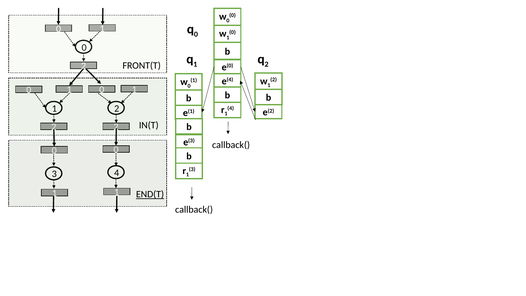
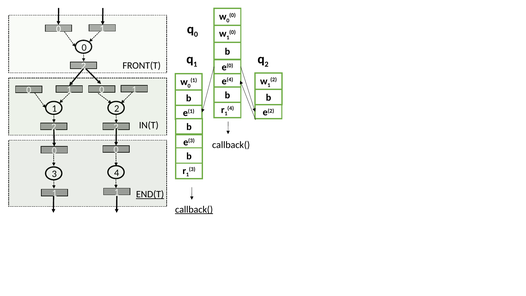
callback( at (194, 209) underline: none -> present
